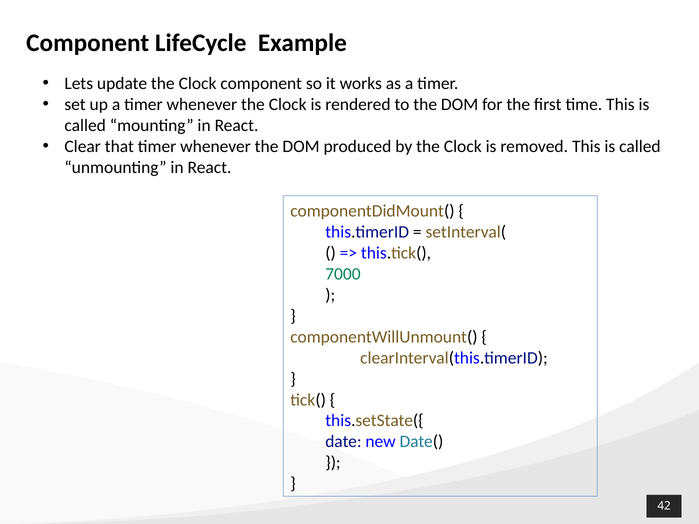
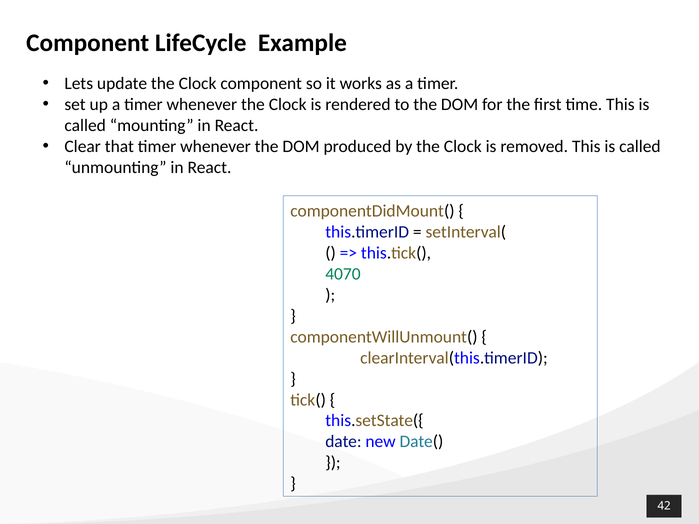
7000: 7000 -> 4070
